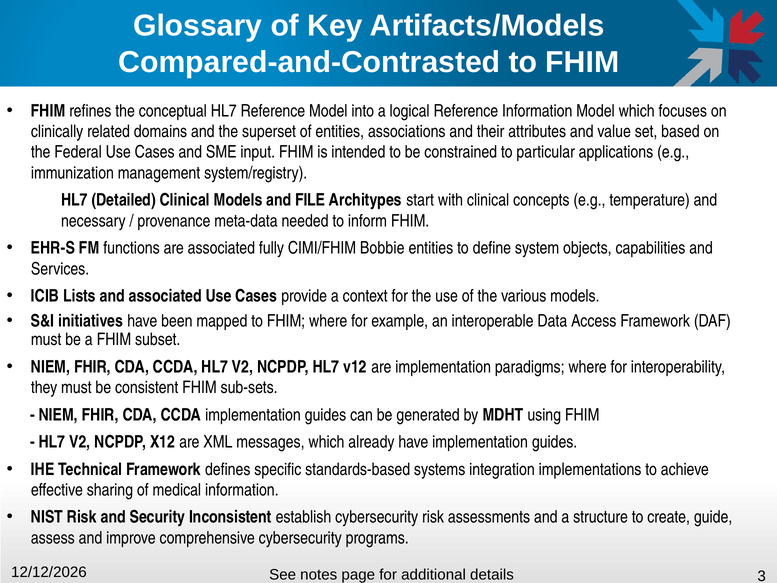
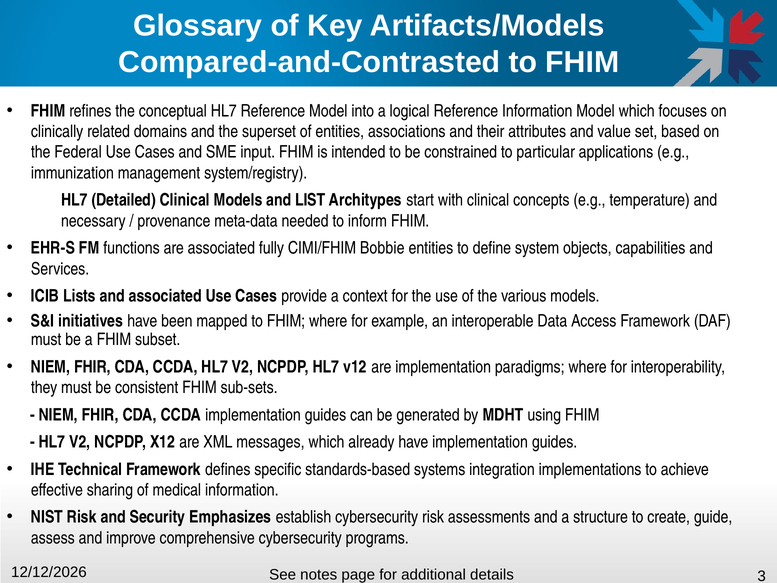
FILE: FILE -> LIST
Inconsistent: Inconsistent -> Emphasizes
